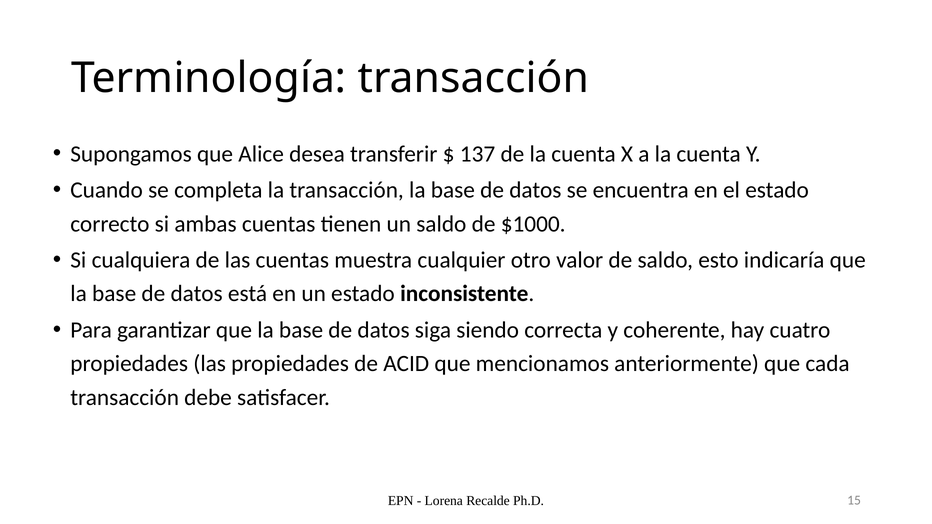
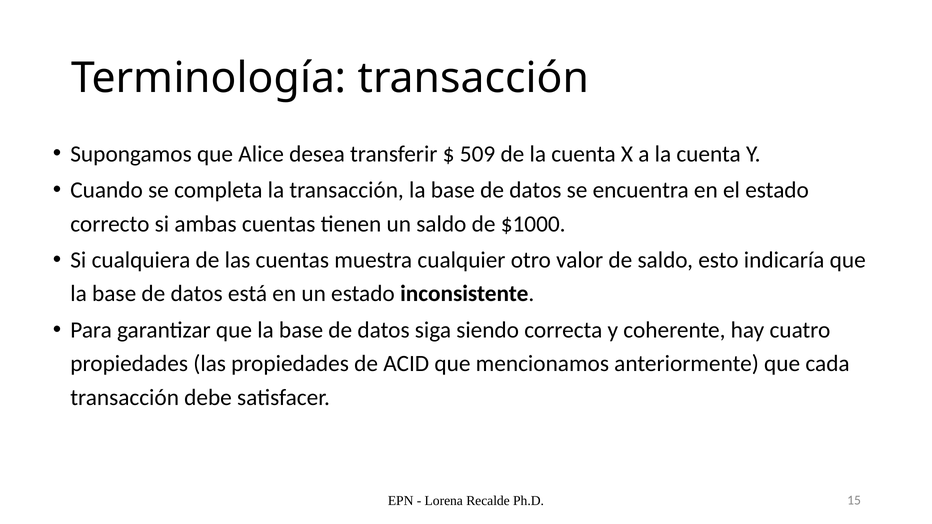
137: 137 -> 509
